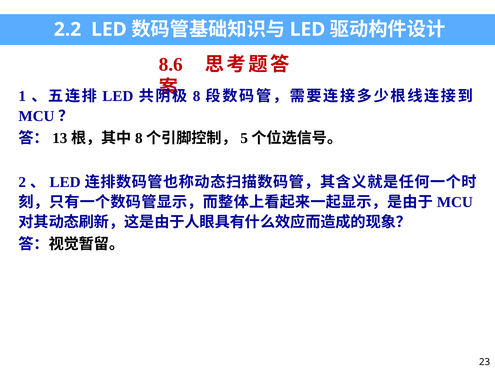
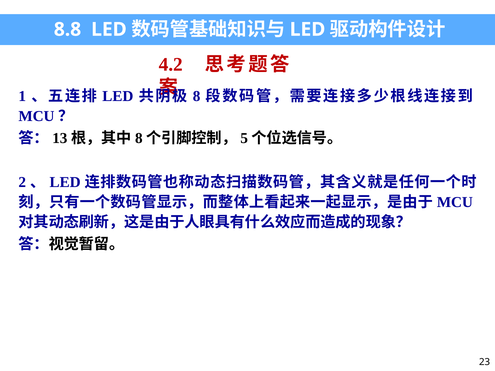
2.2: 2.2 -> 8.8
8.6: 8.6 -> 4.2
